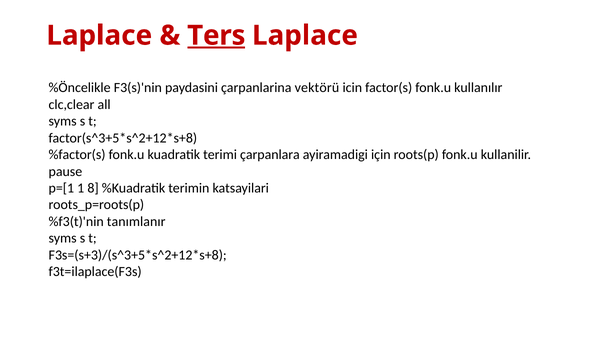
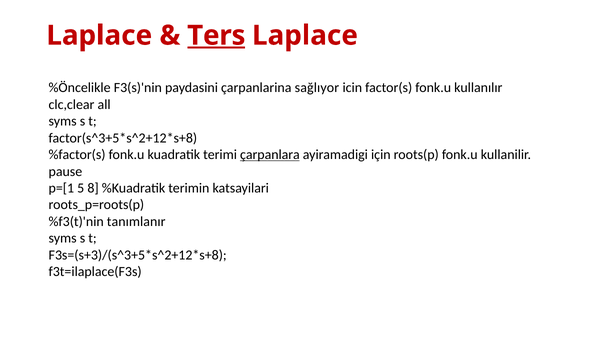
vektörü: vektörü -> sağlıyor
çarpanlara underline: none -> present
1: 1 -> 5
